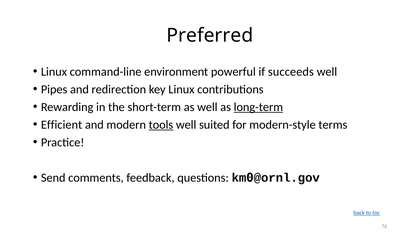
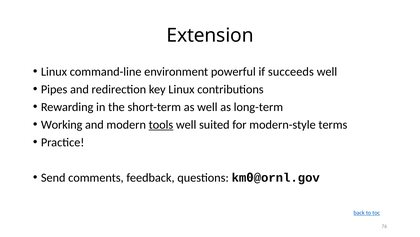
Preferred: Preferred -> Extension
long-term underline: present -> none
Efficient: Efficient -> Working
